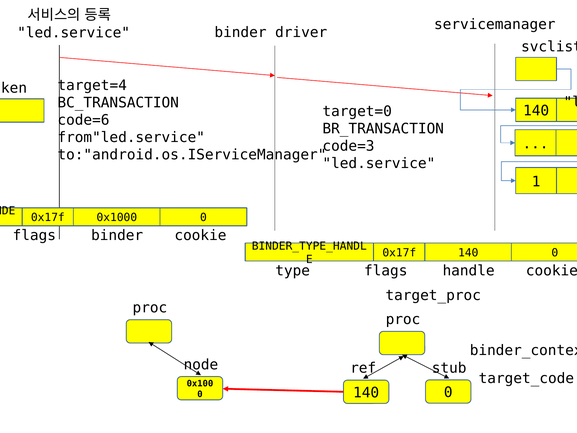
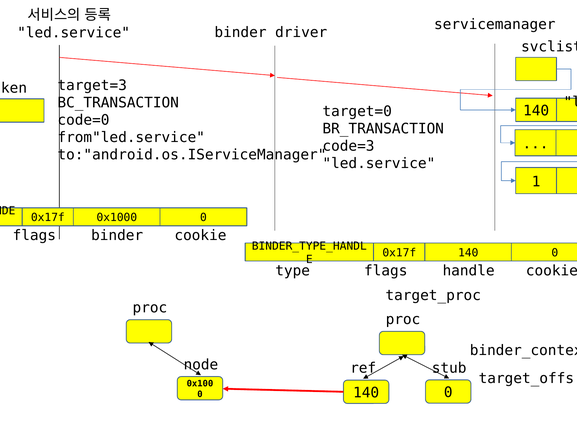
target=4: target=4 -> target=3
code=6: code=6 -> code=0
target_code: target_code -> target_offs
